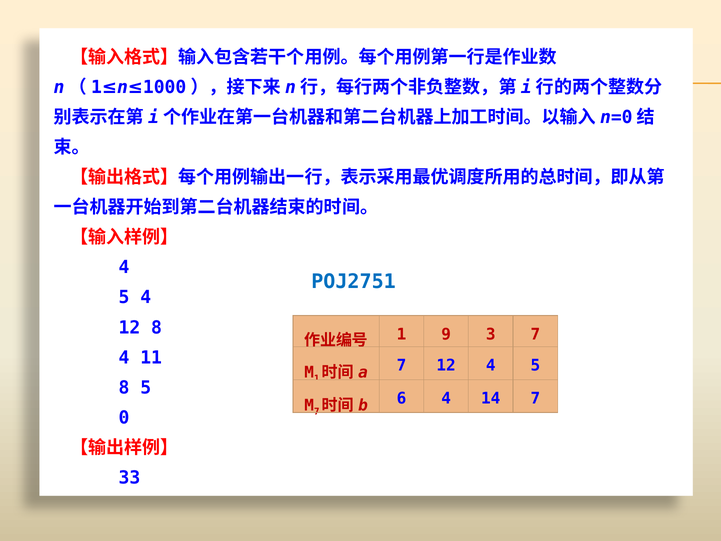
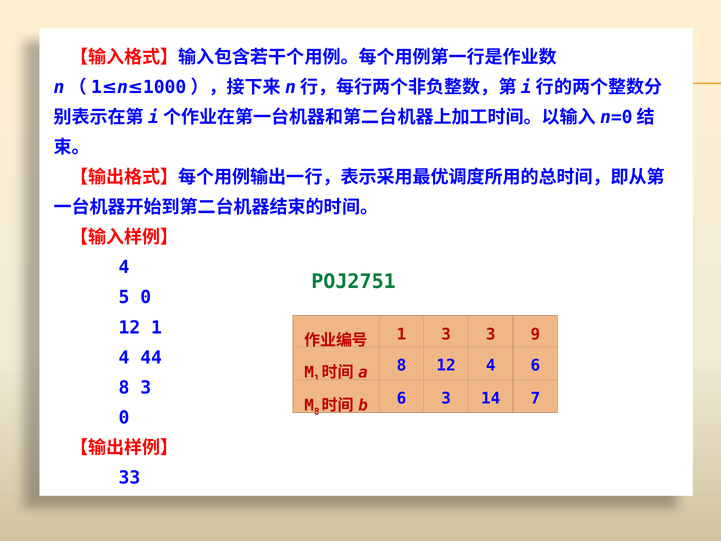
POJ2751 colour: blue -> green
5 4: 4 -> 0
12 8: 8 -> 1
1 9: 9 -> 3
3 7: 7 -> 9
11: 11 -> 44
7 at (401, 365): 7 -> 8
12 4 5: 5 -> 6
8 5: 5 -> 3
7 at (317, 411): 7 -> 8
6 4: 4 -> 3
